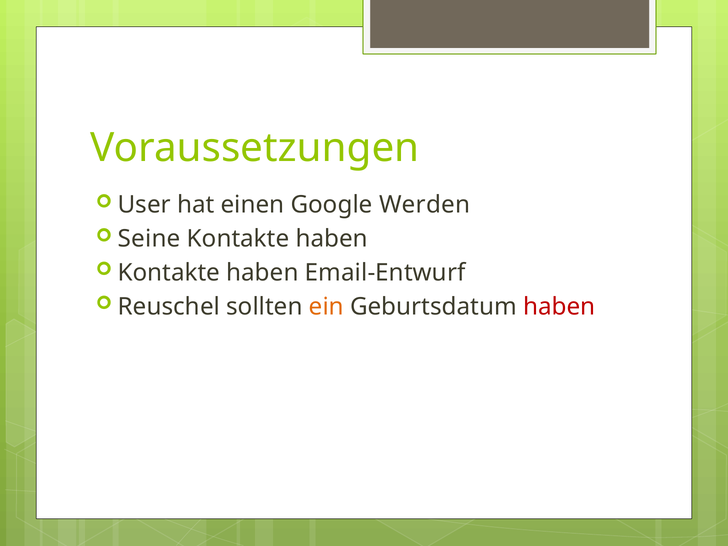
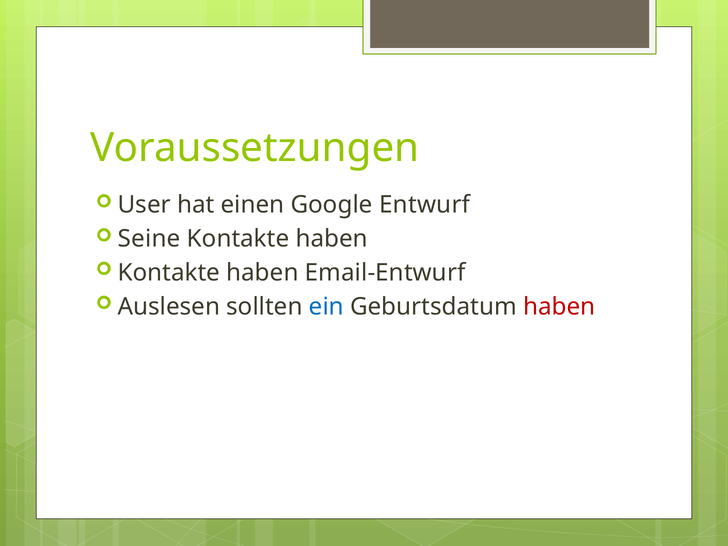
Werden: Werden -> Entwurf
Reuschel: Reuschel -> Auslesen
ein colour: orange -> blue
